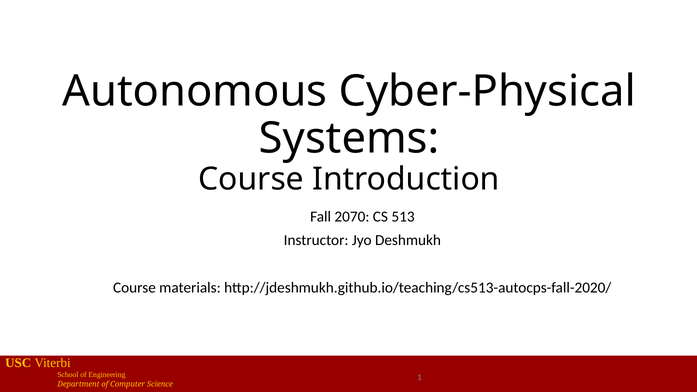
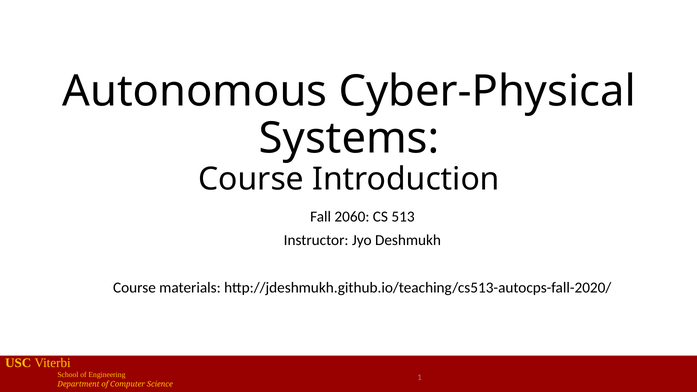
2070: 2070 -> 2060
